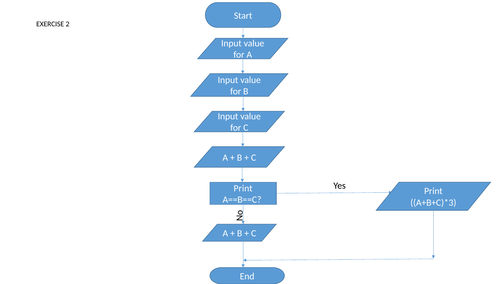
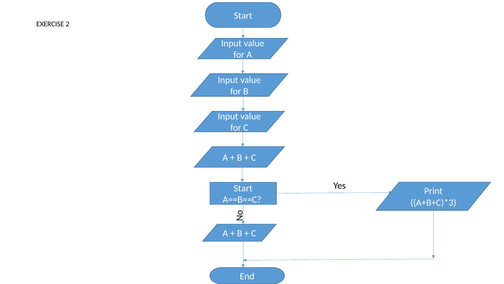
Print at (243, 188): Print -> Start
